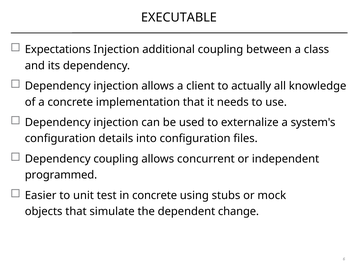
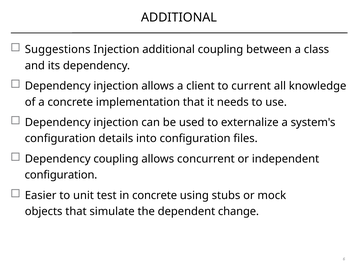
EXECUTABLE at (179, 17): EXECUTABLE -> ADDITIONAL
Expectations: Expectations -> Suggestions
actually: actually -> current
programmed at (61, 175): programmed -> configuration
